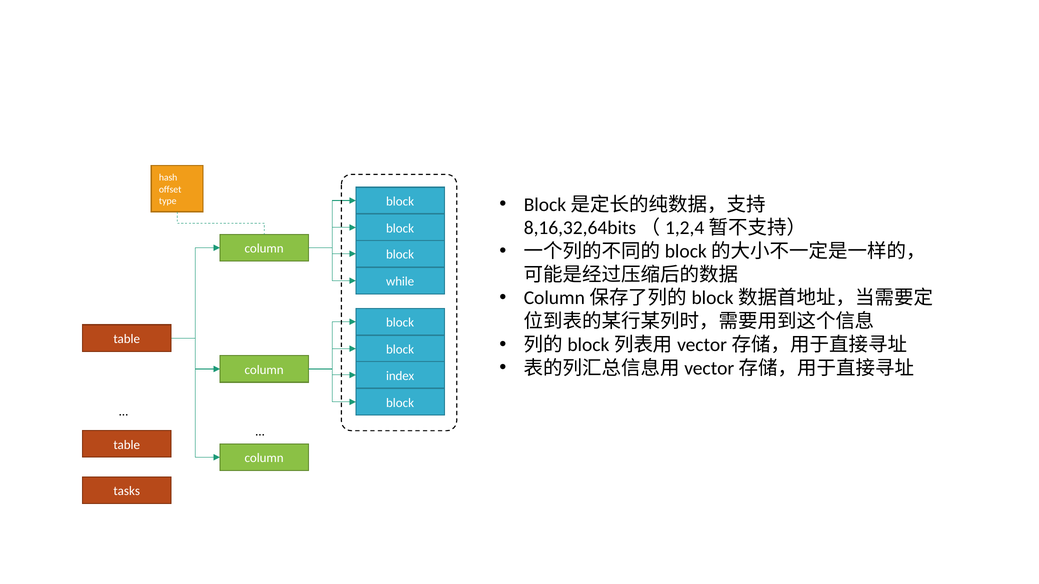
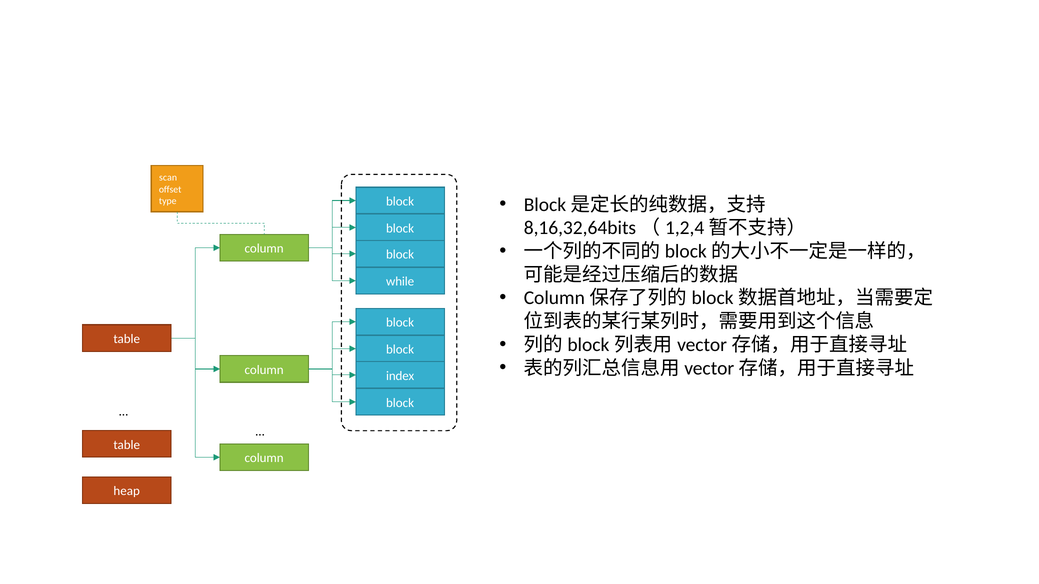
hash: hash -> scan
tasks: tasks -> heap
